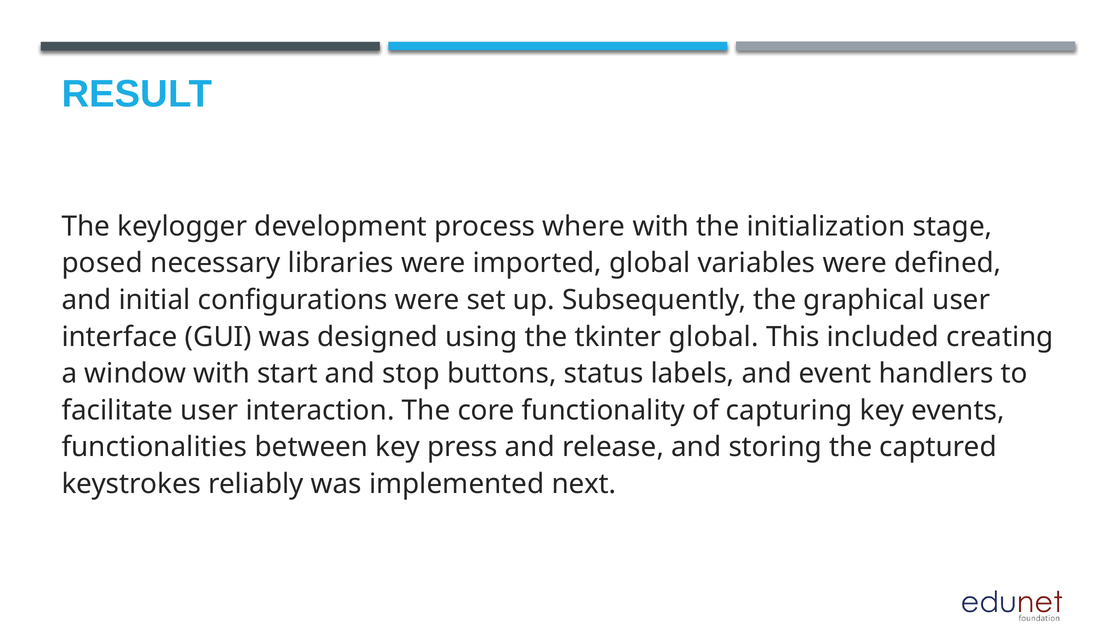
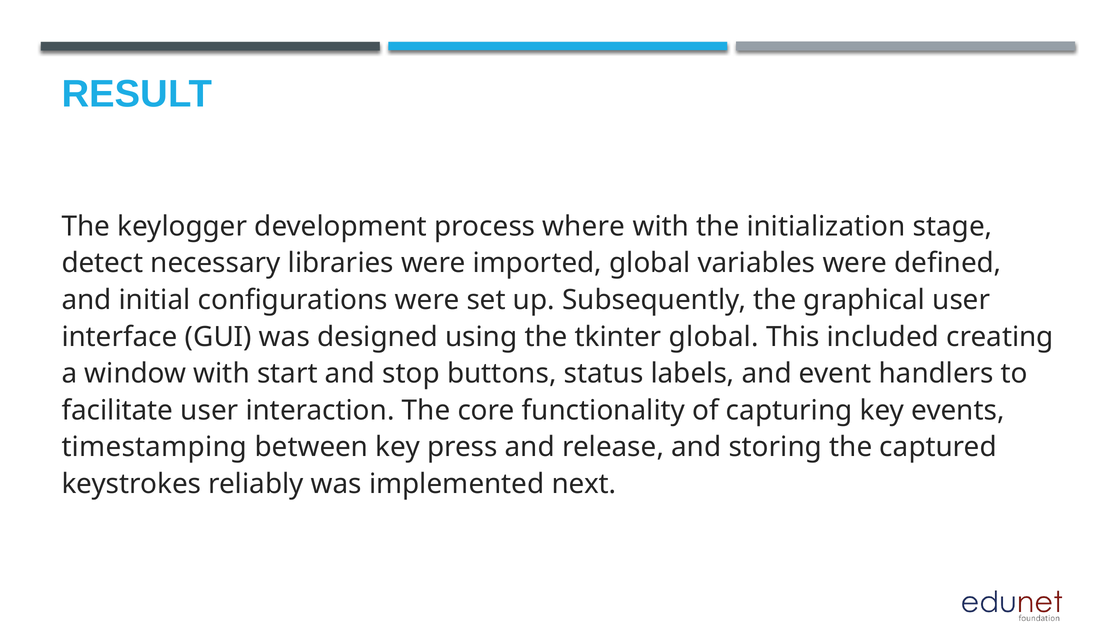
posed: posed -> detect
functionalities: functionalities -> timestamping
